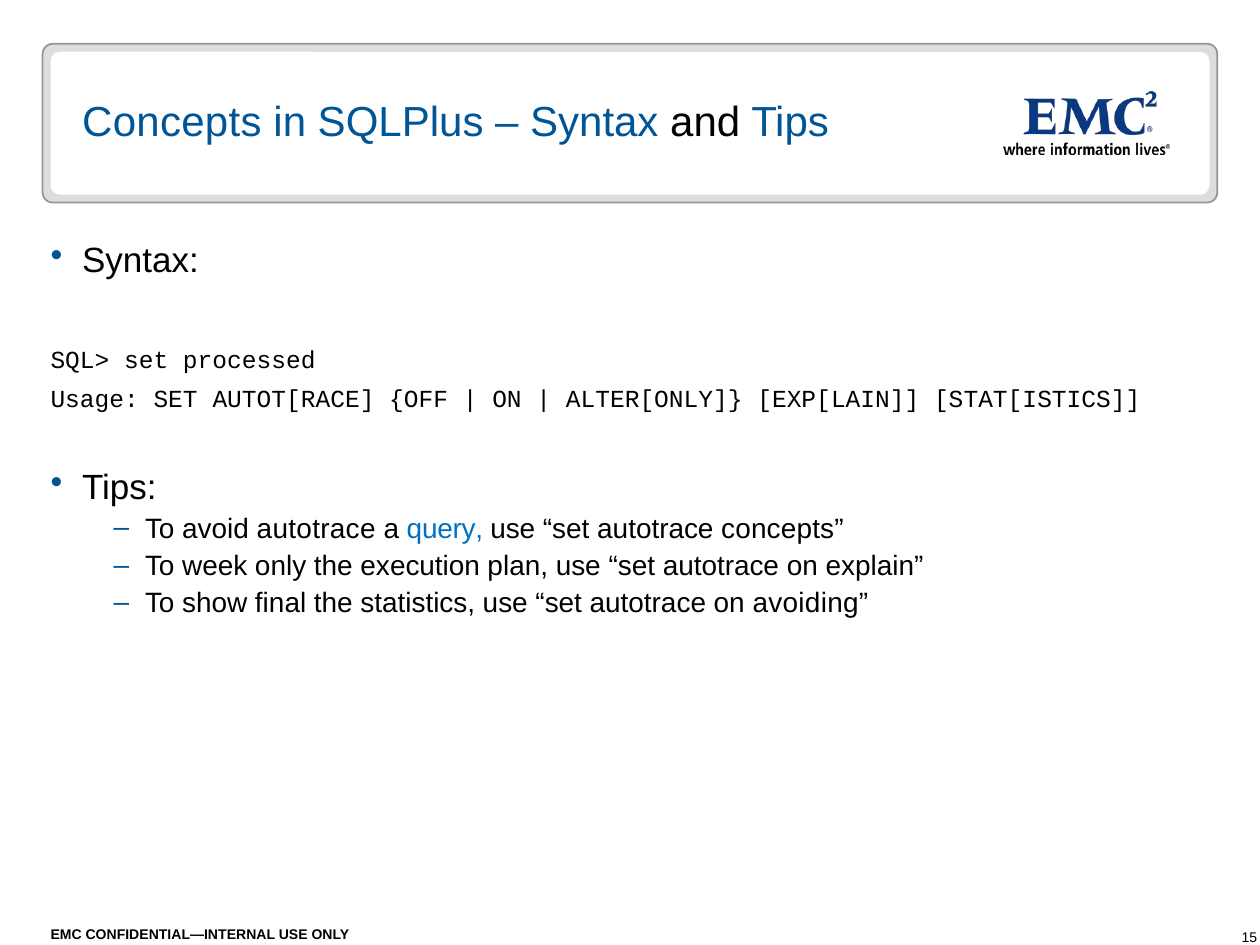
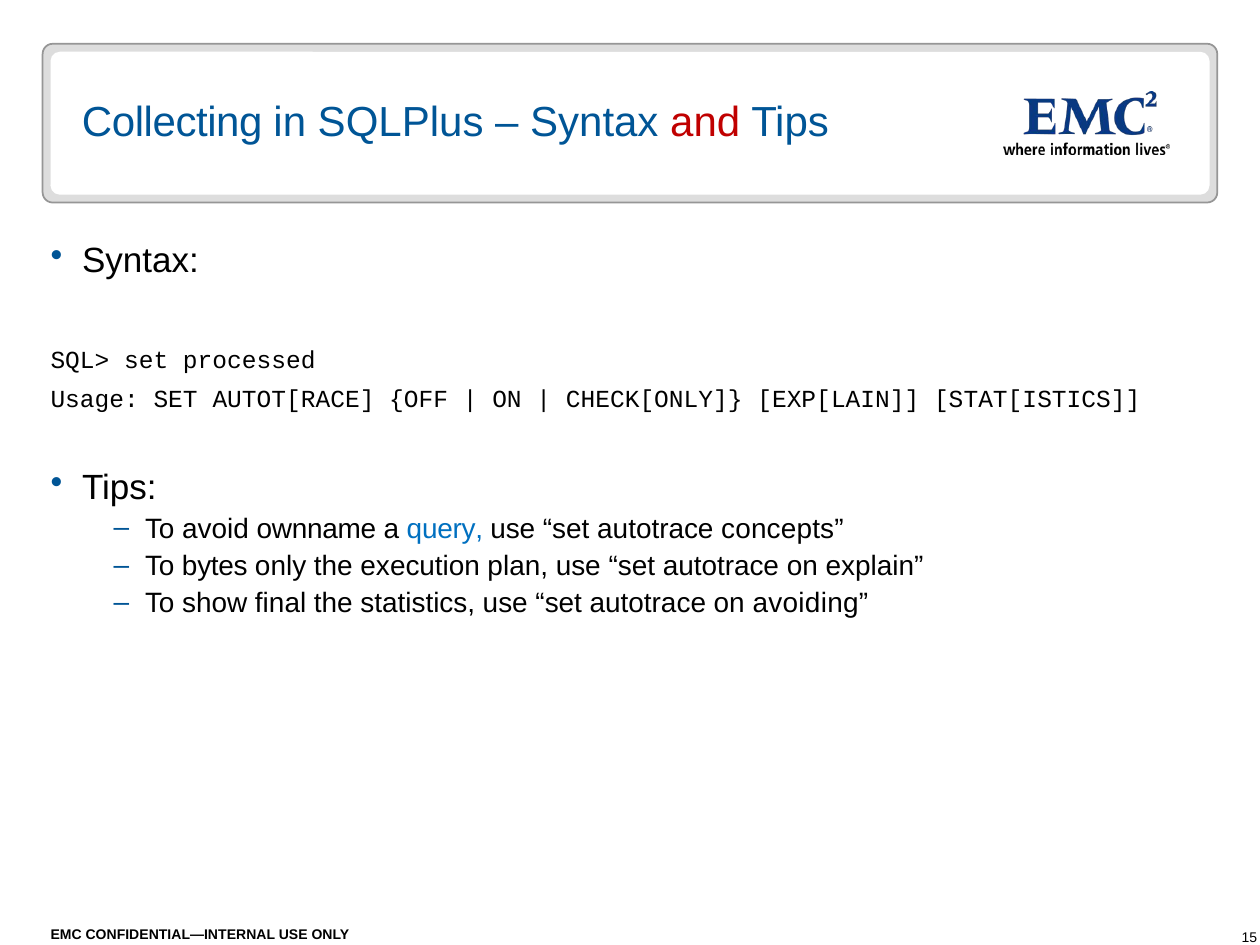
Concepts at (172, 123): Concepts -> Collecting
and colour: black -> red
ALTER[ONLY: ALTER[ONLY -> CHECK[ONLY
avoid autotrace: autotrace -> ownname
week: week -> bytes
